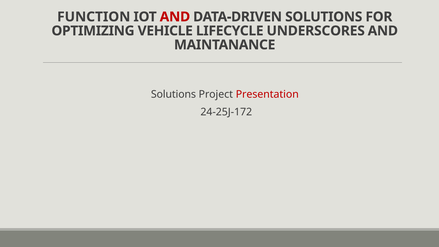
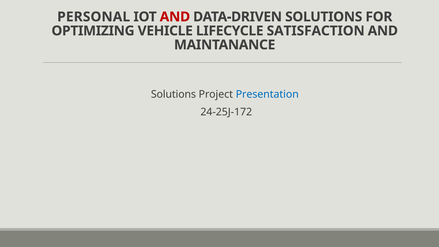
FUNCTION: FUNCTION -> PERSONAL
UNDERSCORES: UNDERSCORES -> SATISFACTION
Presentation colour: red -> blue
